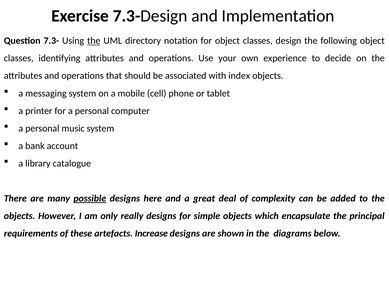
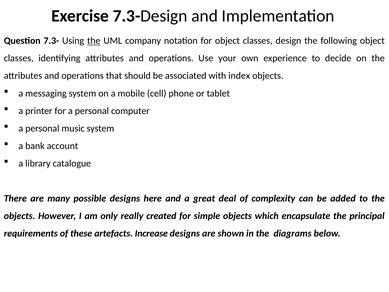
directory: directory -> company
possible underline: present -> none
really designs: designs -> created
